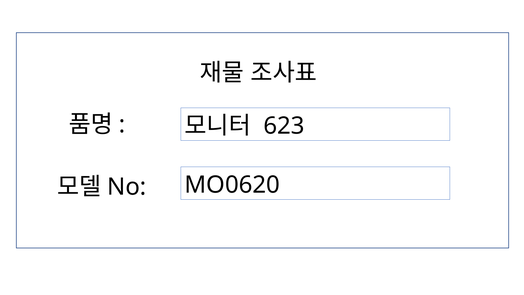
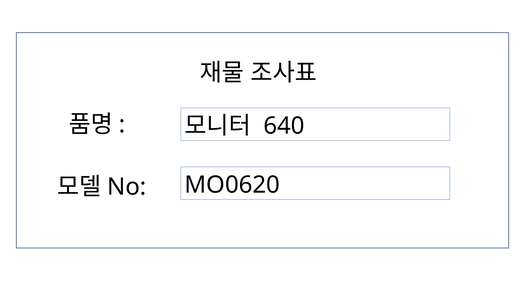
623: 623 -> 640
